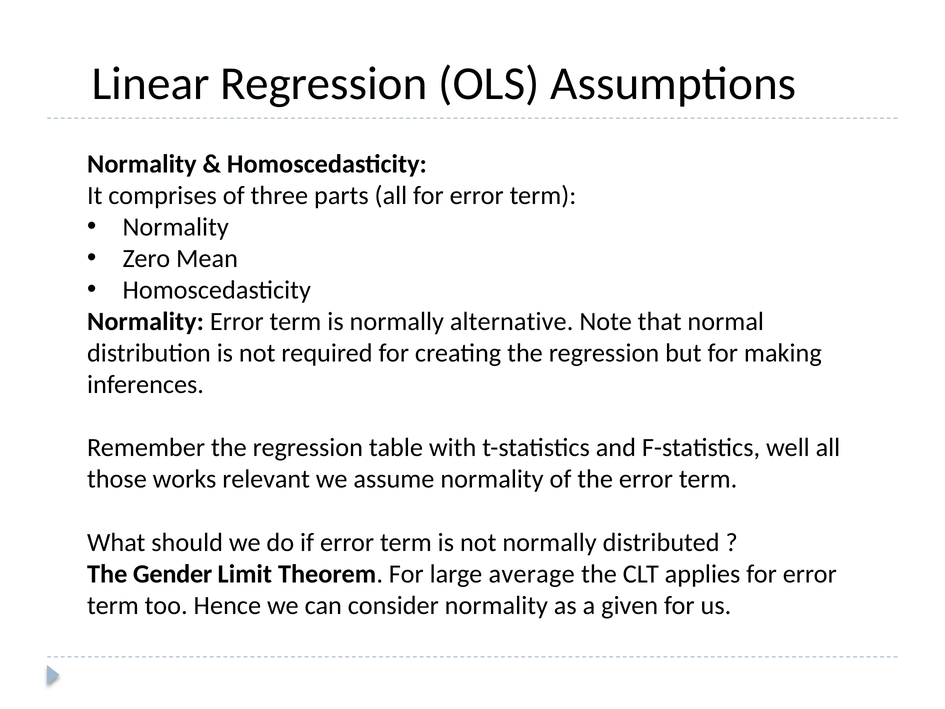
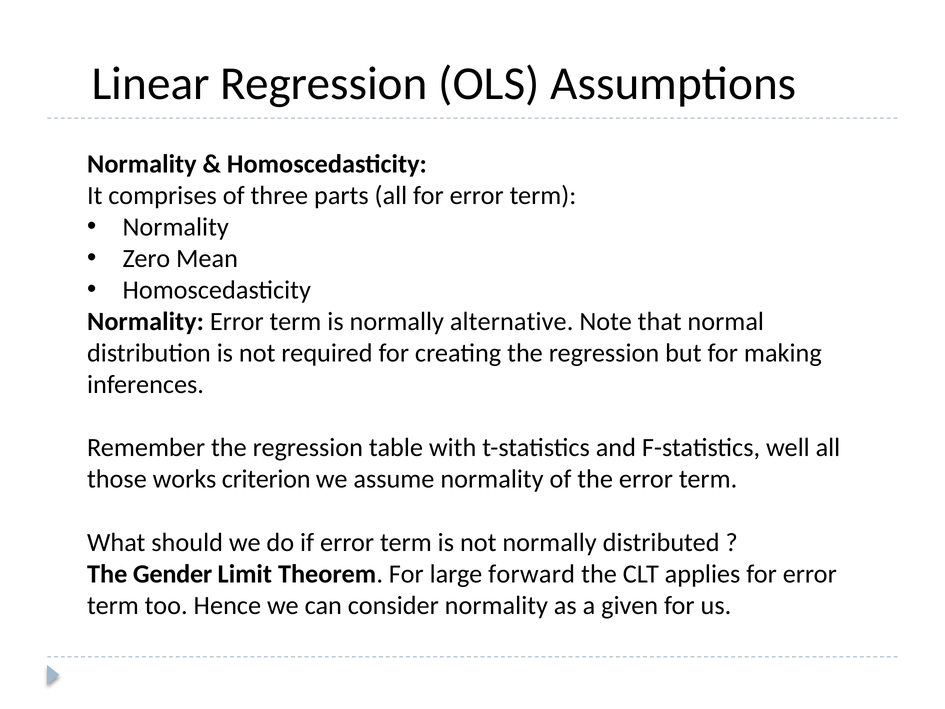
relevant: relevant -> criterion
average: average -> forward
